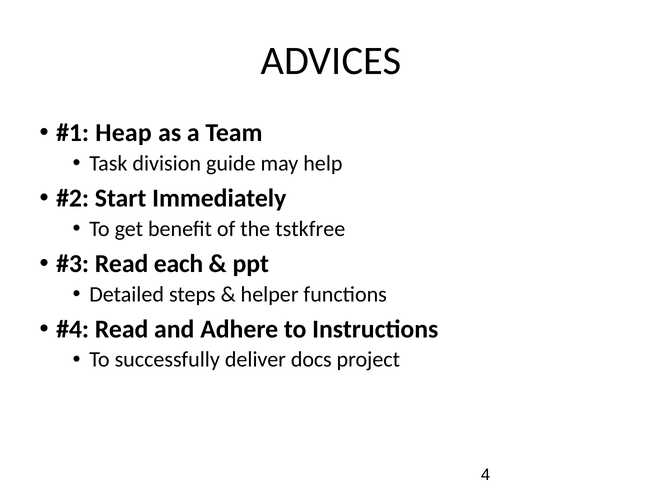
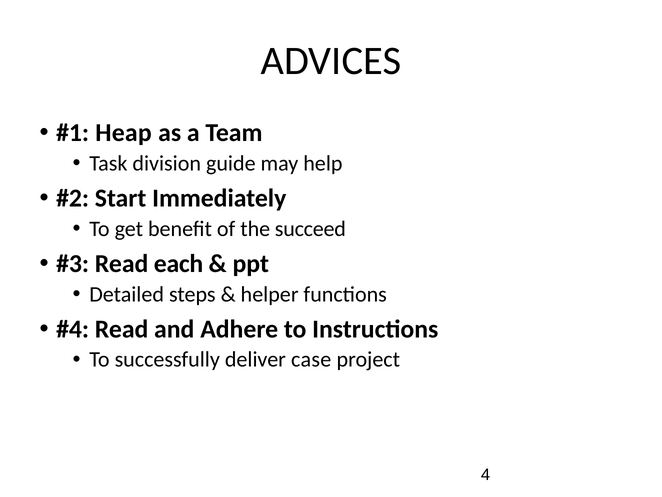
tstkfree: tstkfree -> succeed
docs: docs -> case
